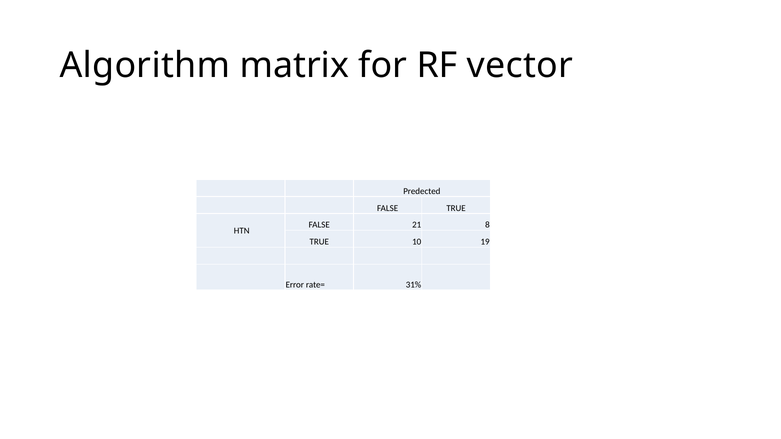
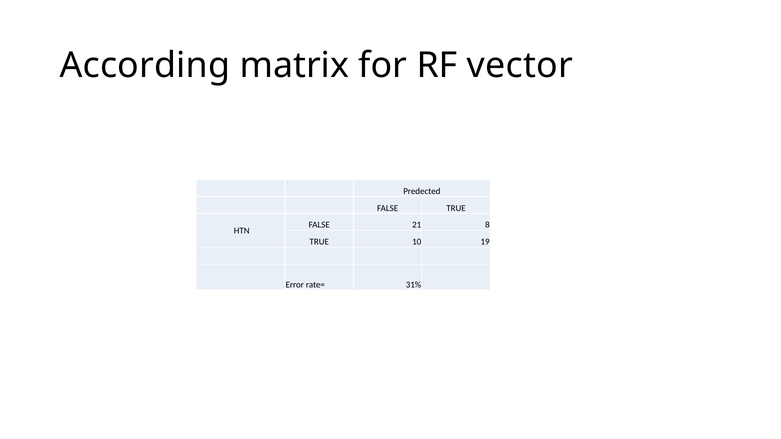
Algorithm: Algorithm -> According
